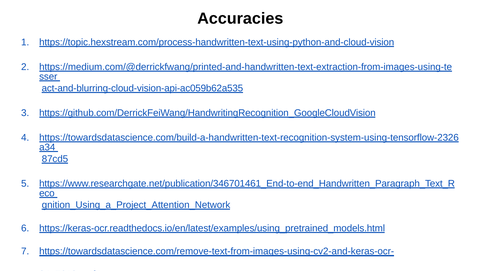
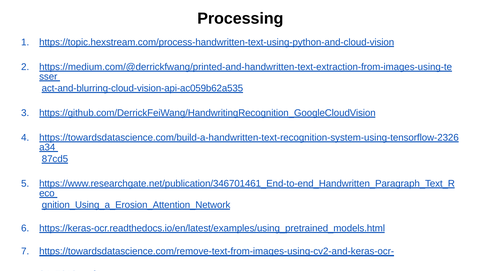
Accuracies: Accuracies -> Processing
gnition_Using_a_Project_Attention_Network: gnition_Using_a_Project_Attention_Network -> gnition_Using_a_Erosion_Attention_Network
